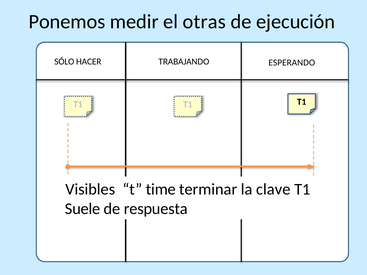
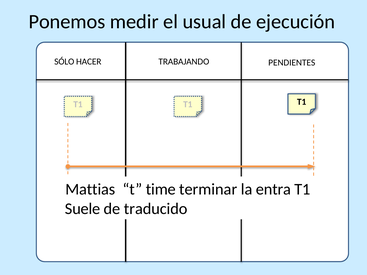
otras: otras -> usual
ESPERANDO: ESPERANDO -> PENDIENTES
Visibles: Visibles -> Mattias
clave: clave -> entra
respuesta: respuesta -> traducido
